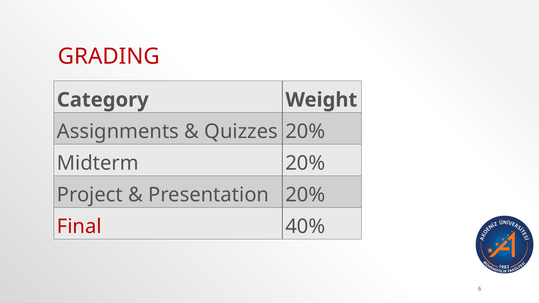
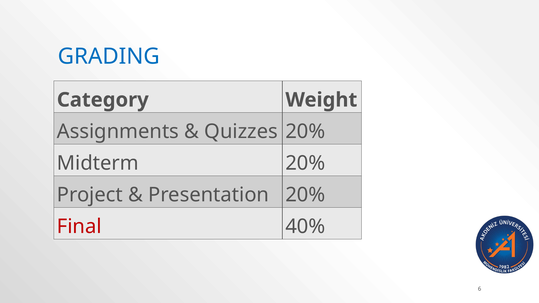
GRADING colour: red -> blue
